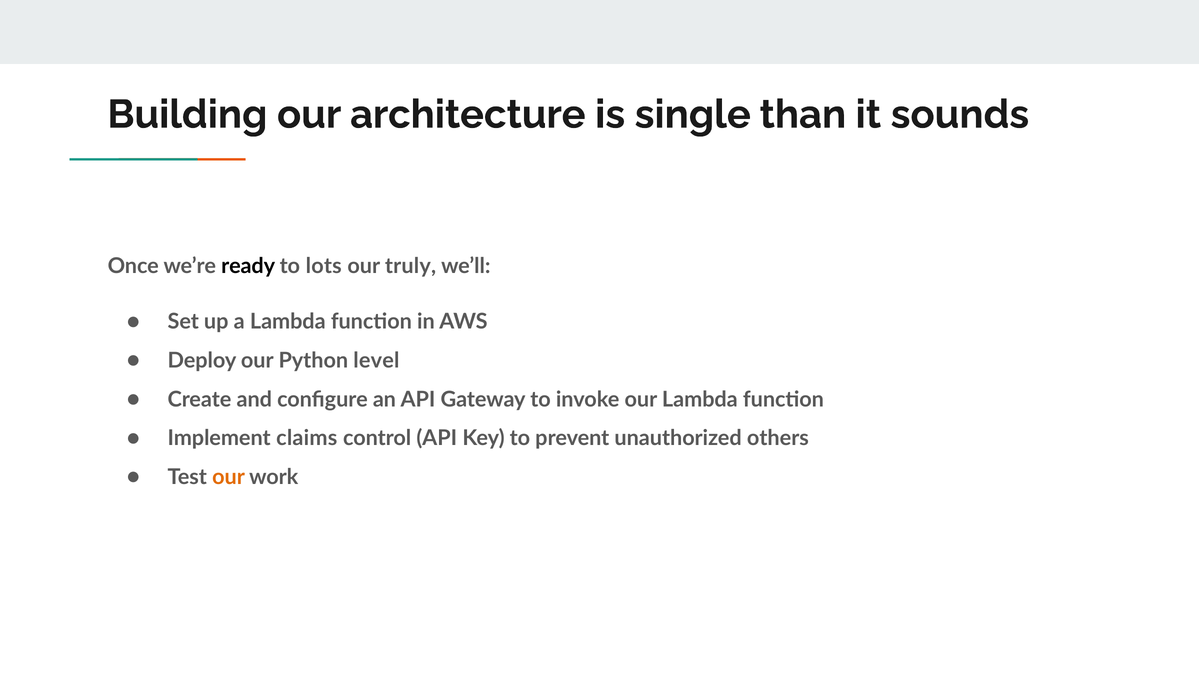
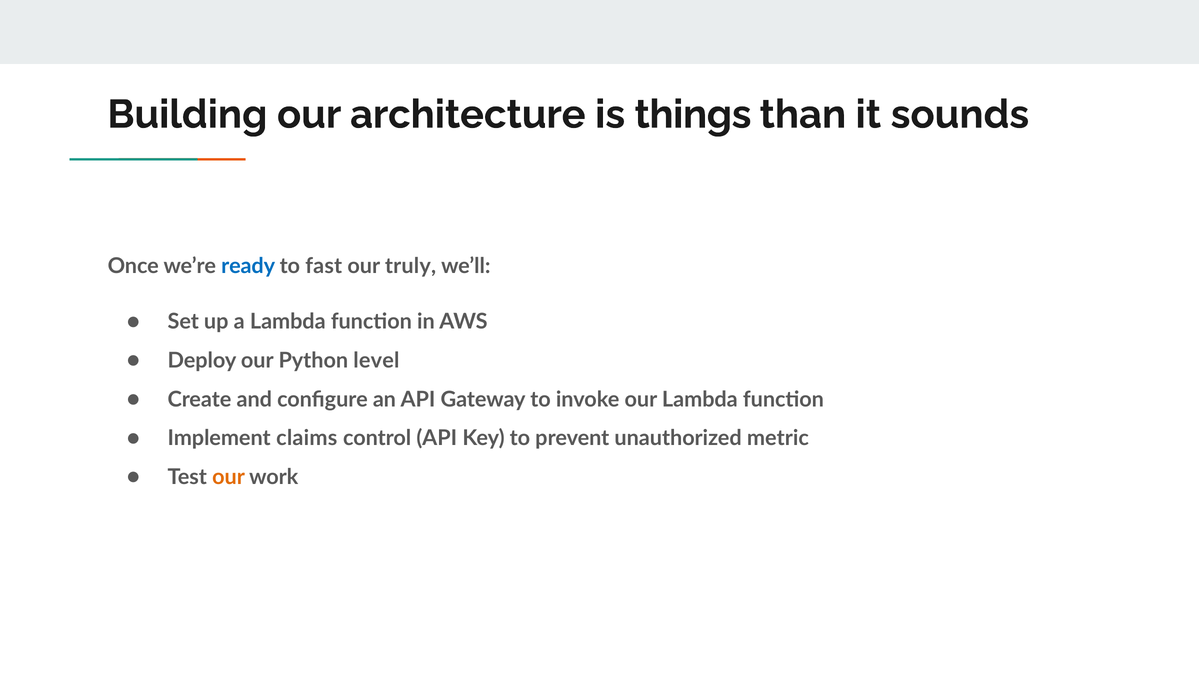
single: single -> things
ready colour: black -> blue
lots: lots -> fast
others: others -> metric
